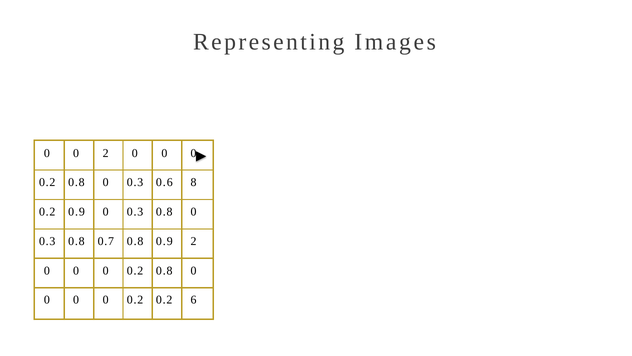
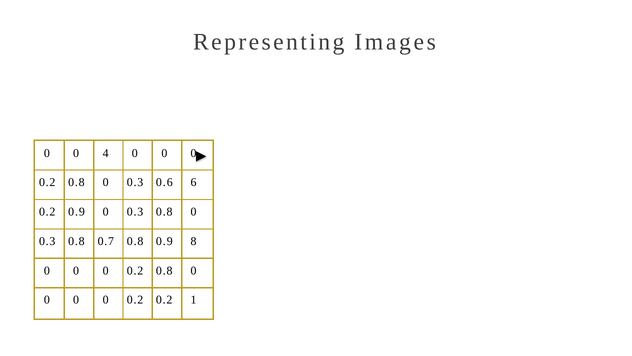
0 2: 2 -> 4
8: 8 -> 6
0.9 2: 2 -> 8
6: 6 -> 1
